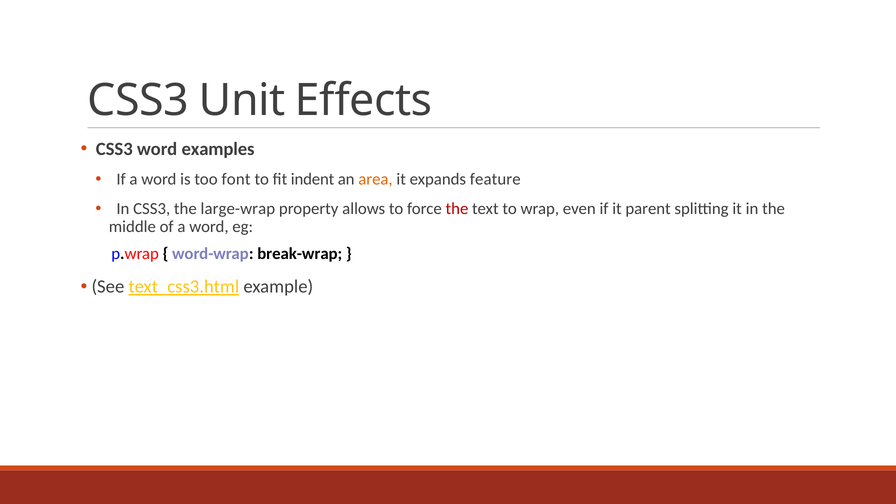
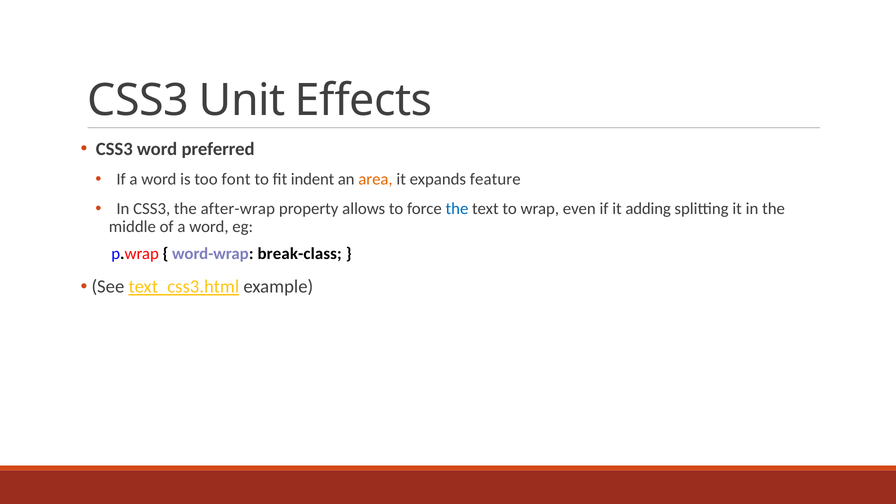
examples: examples -> preferred
large-wrap: large-wrap -> after-wrap
the at (457, 209) colour: red -> blue
parent: parent -> adding
break-wrap: break-wrap -> break-class
